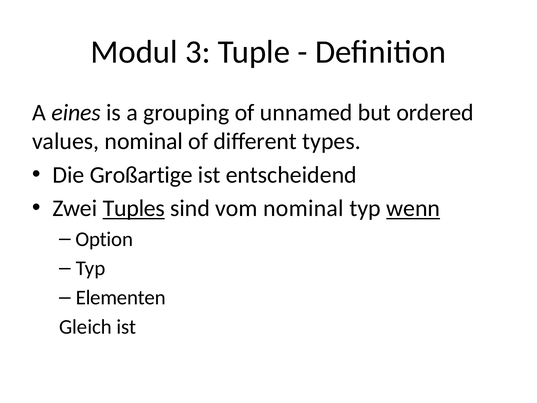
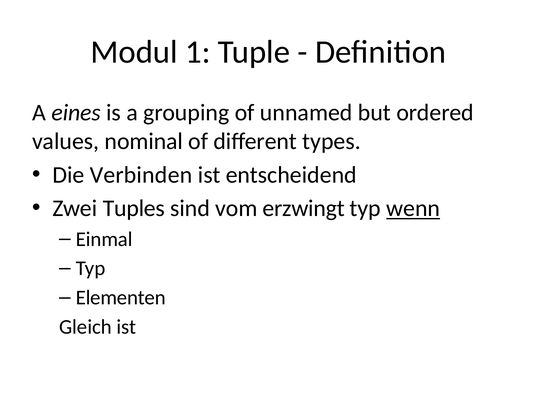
3: 3 -> 1
Großartige: Großartige -> Verbinden
Tuples underline: present -> none
vom nominal: nominal -> erzwingt
Option: Option -> Einmal
